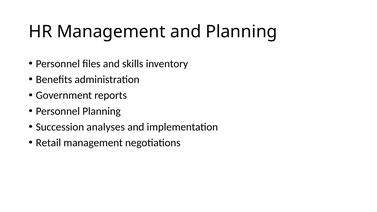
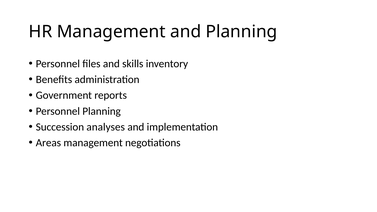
Retail: Retail -> Areas
